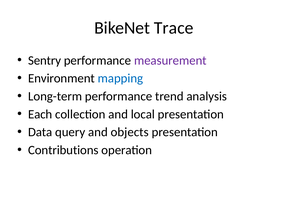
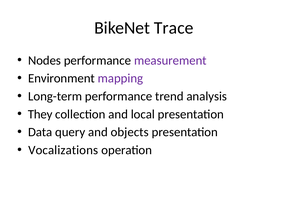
Sentry: Sentry -> Nodes
mapping colour: blue -> purple
Each: Each -> They
Contributions: Contributions -> Vocalizations
